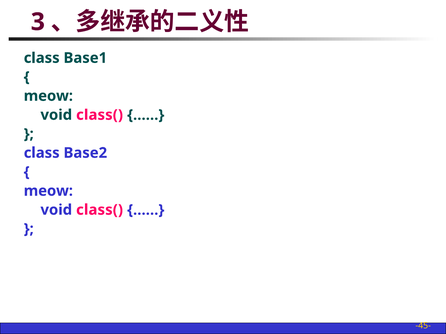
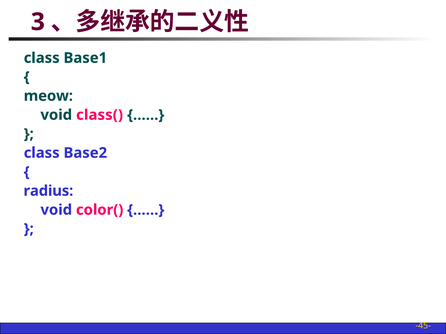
meow at (48, 191): meow -> radius
class( at (100, 210): class( -> color(
